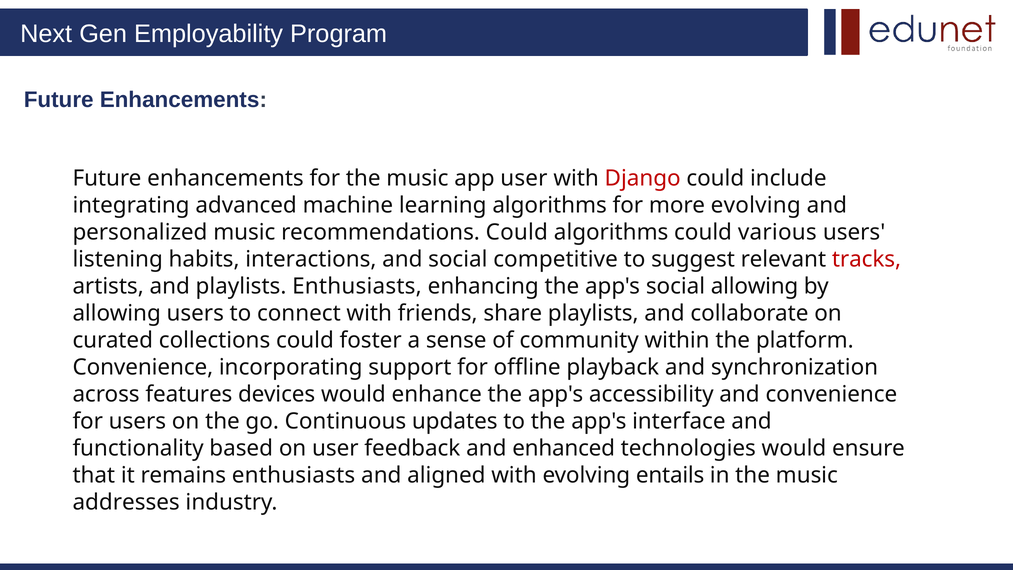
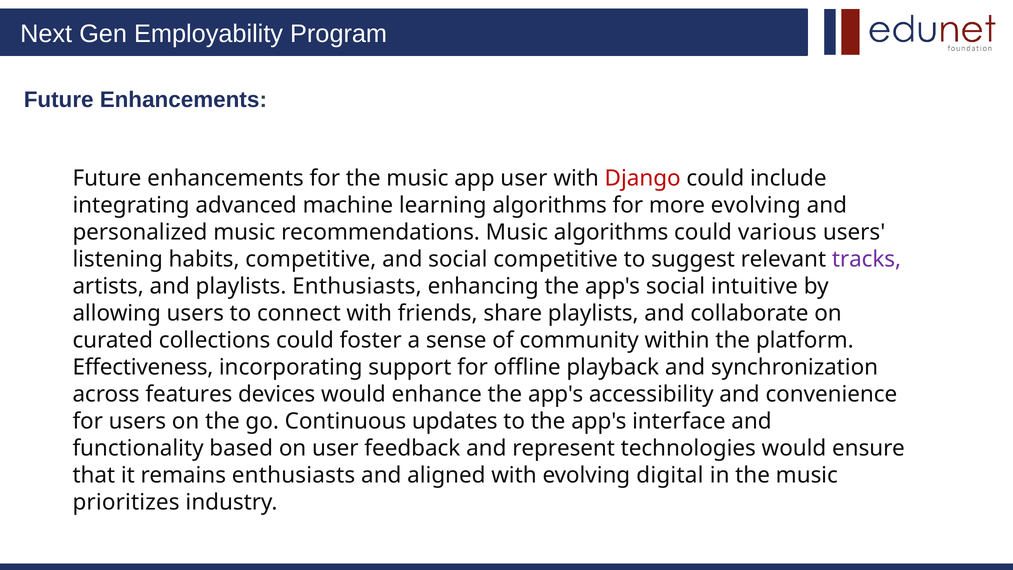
recommendations Could: Could -> Music
habits interactions: interactions -> competitive
tracks colour: red -> purple
social allowing: allowing -> intuitive
Convenience at (143, 367): Convenience -> Effectiveness
enhanced: enhanced -> represent
entails: entails -> digital
addresses: addresses -> prioritizes
